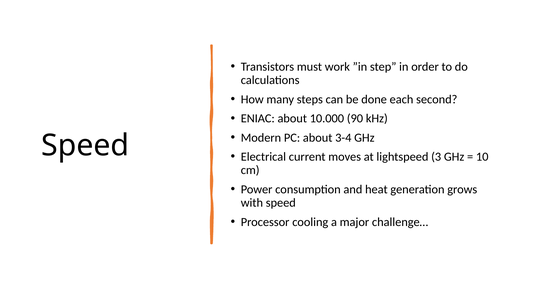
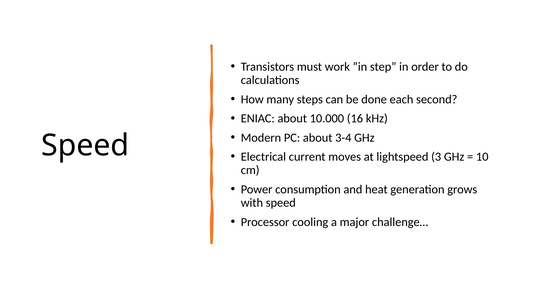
90: 90 -> 16
